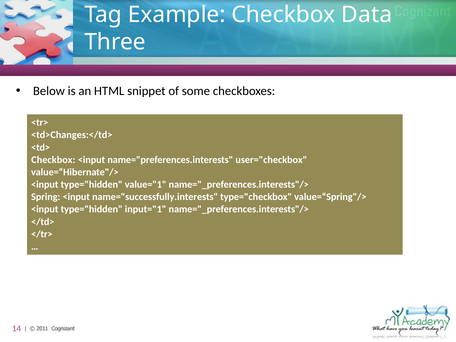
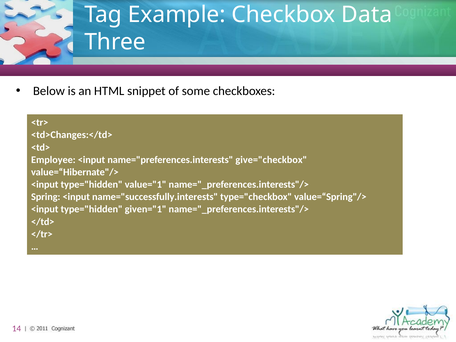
Checkbox at (53, 160): Checkbox -> Employee
user="checkbox: user="checkbox -> give="checkbox
input="1: input="1 -> given="1
